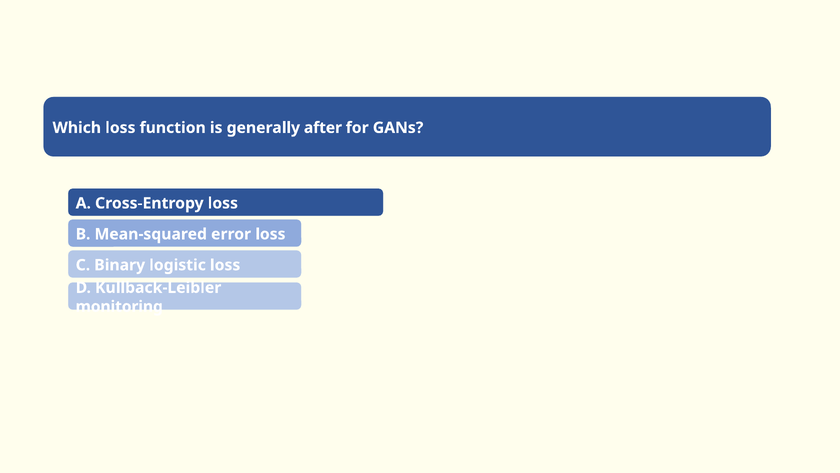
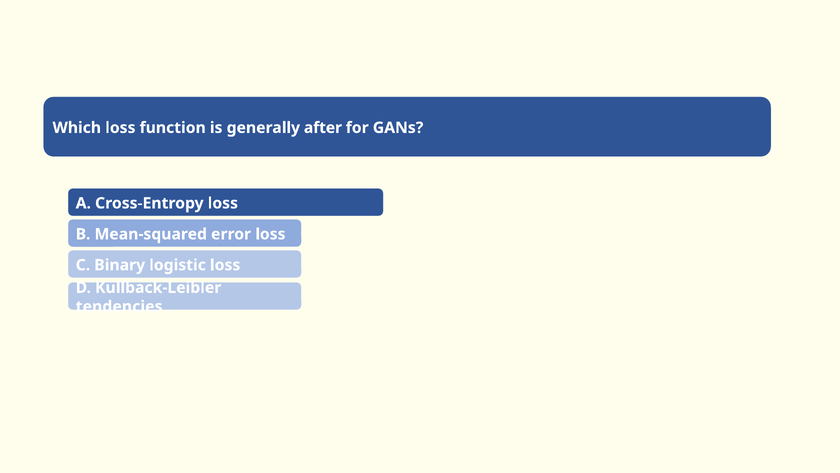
monitoring: monitoring -> tendencies
